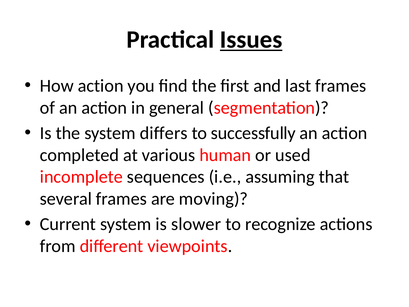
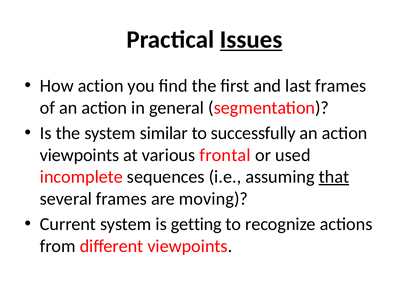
differs: differs -> similar
completed at (79, 155): completed -> viewpoints
human: human -> frontal
that underline: none -> present
slower: slower -> getting
